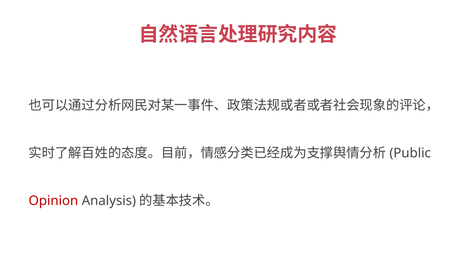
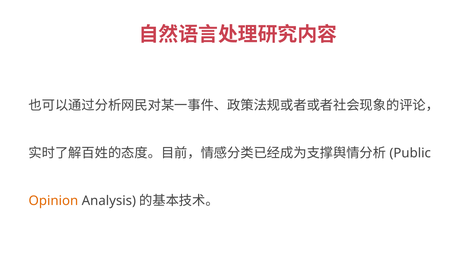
Opinion colour: red -> orange
